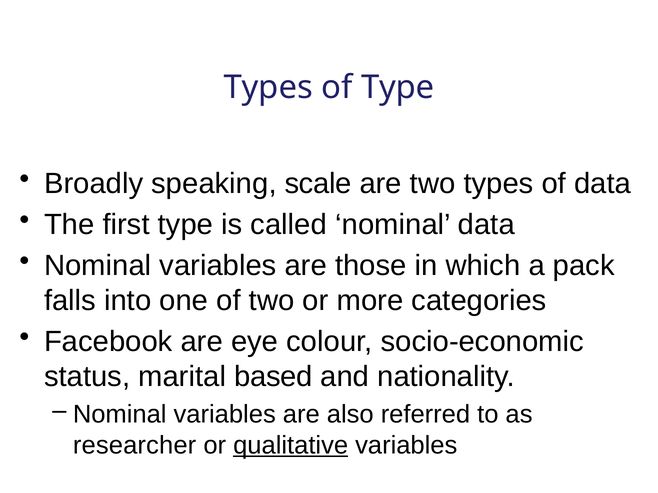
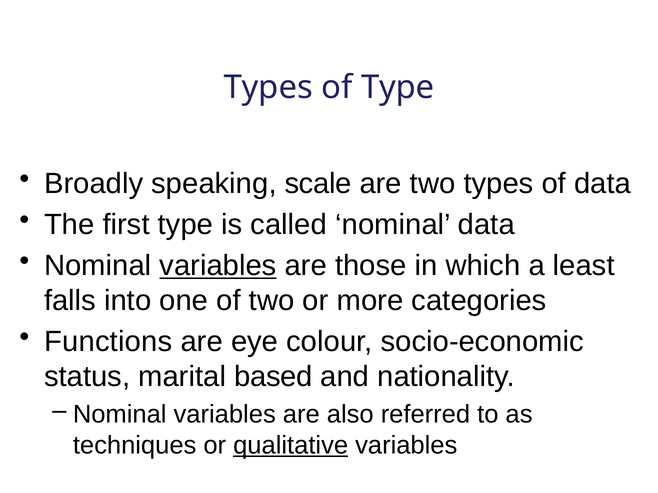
variables at (218, 266) underline: none -> present
pack: pack -> least
Facebook: Facebook -> Functions
researcher: researcher -> techniques
